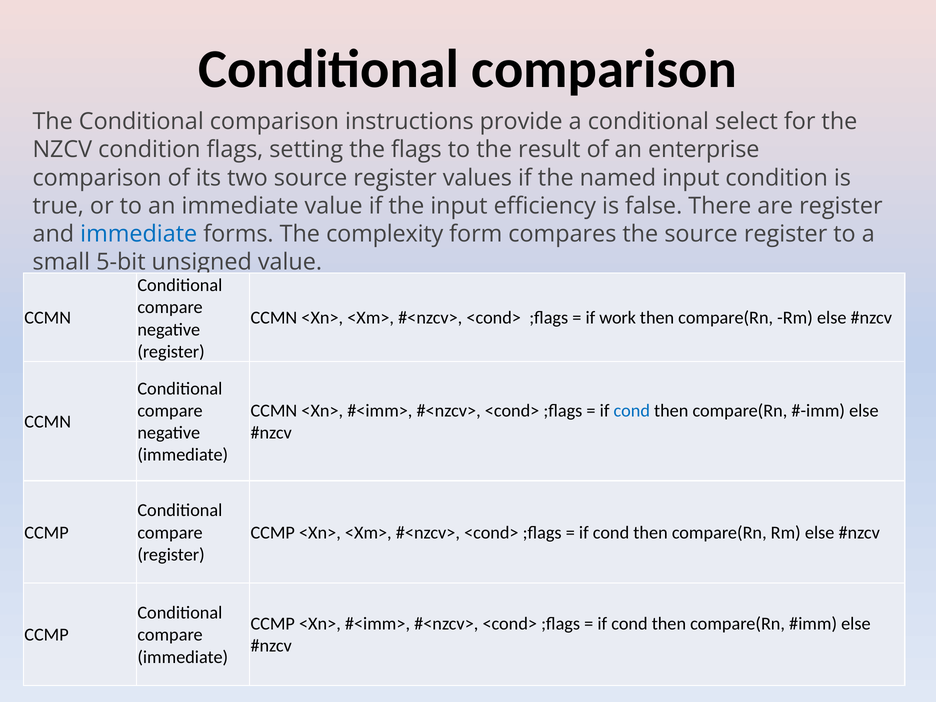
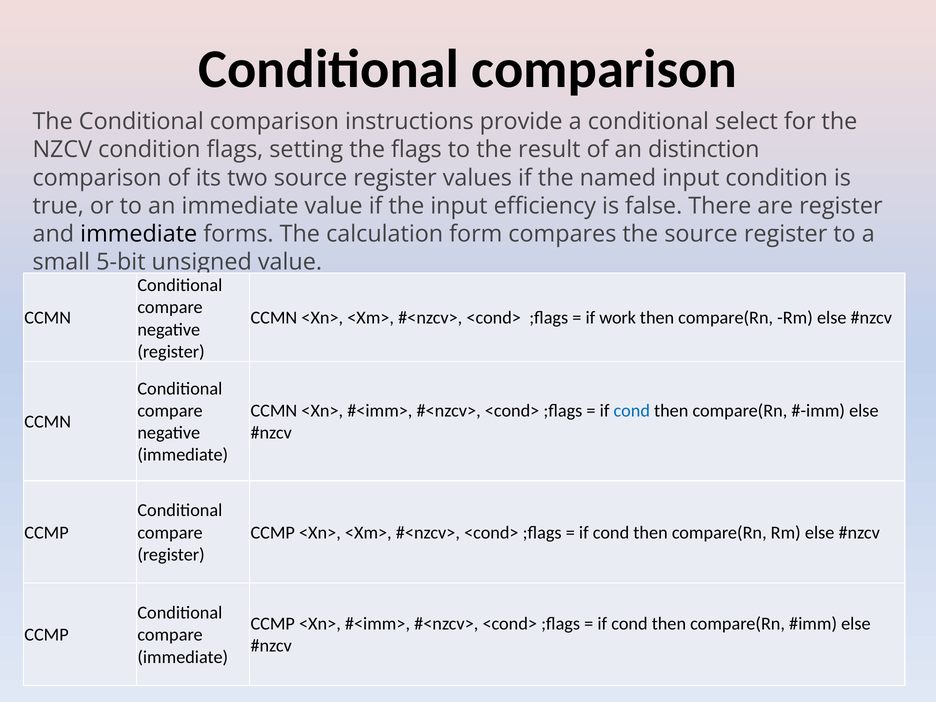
enterprise: enterprise -> distinction
immediate at (139, 234) colour: blue -> black
complexity: complexity -> calculation
